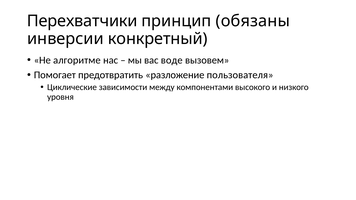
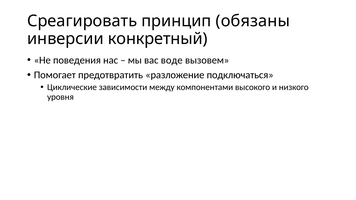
Перехватчики: Перехватчики -> Среагировать
алгоритме: алгоритме -> поведения
пользователя: пользователя -> подключаться
